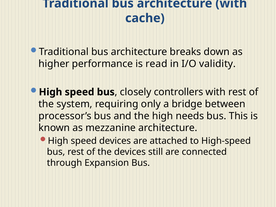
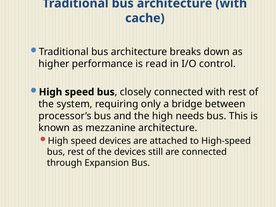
validity: validity -> control
closely controllers: controllers -> connected
